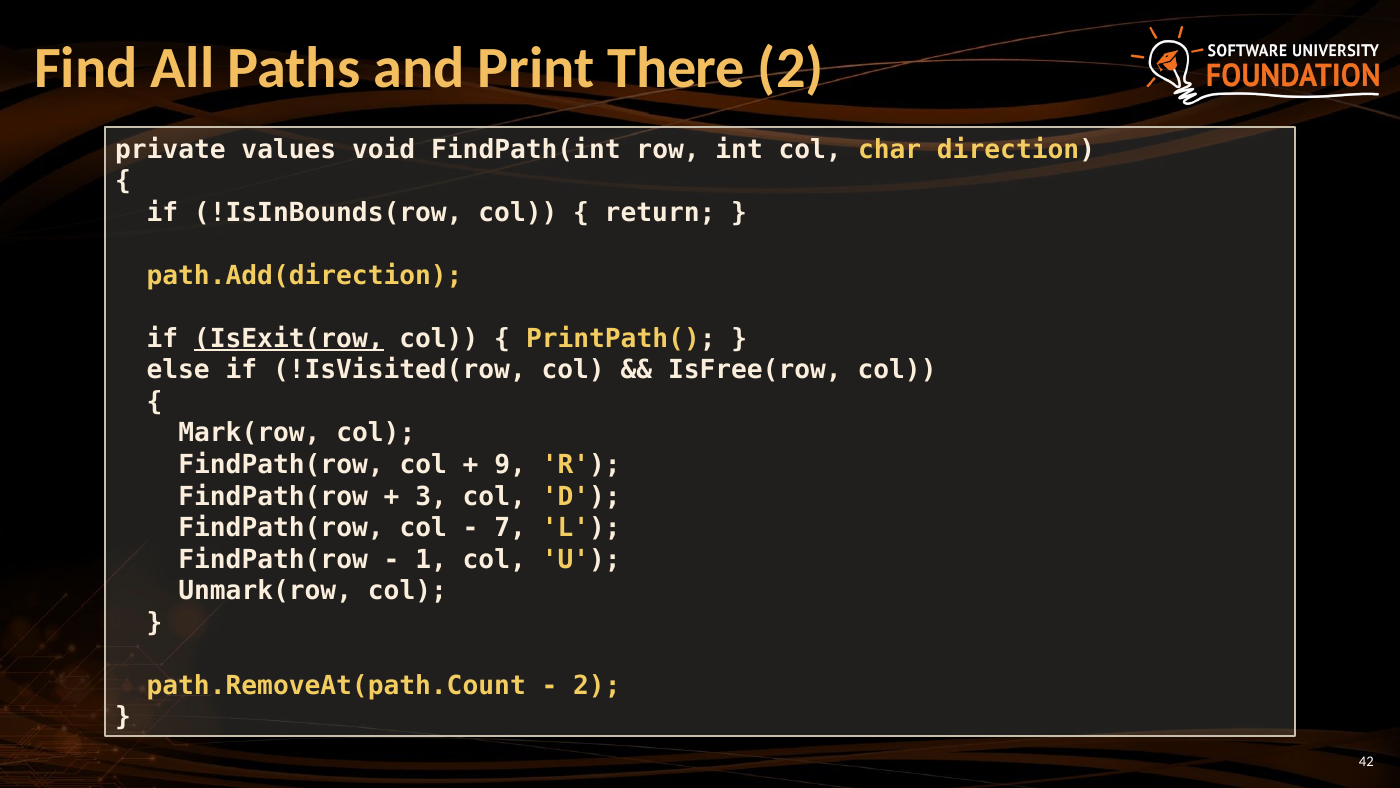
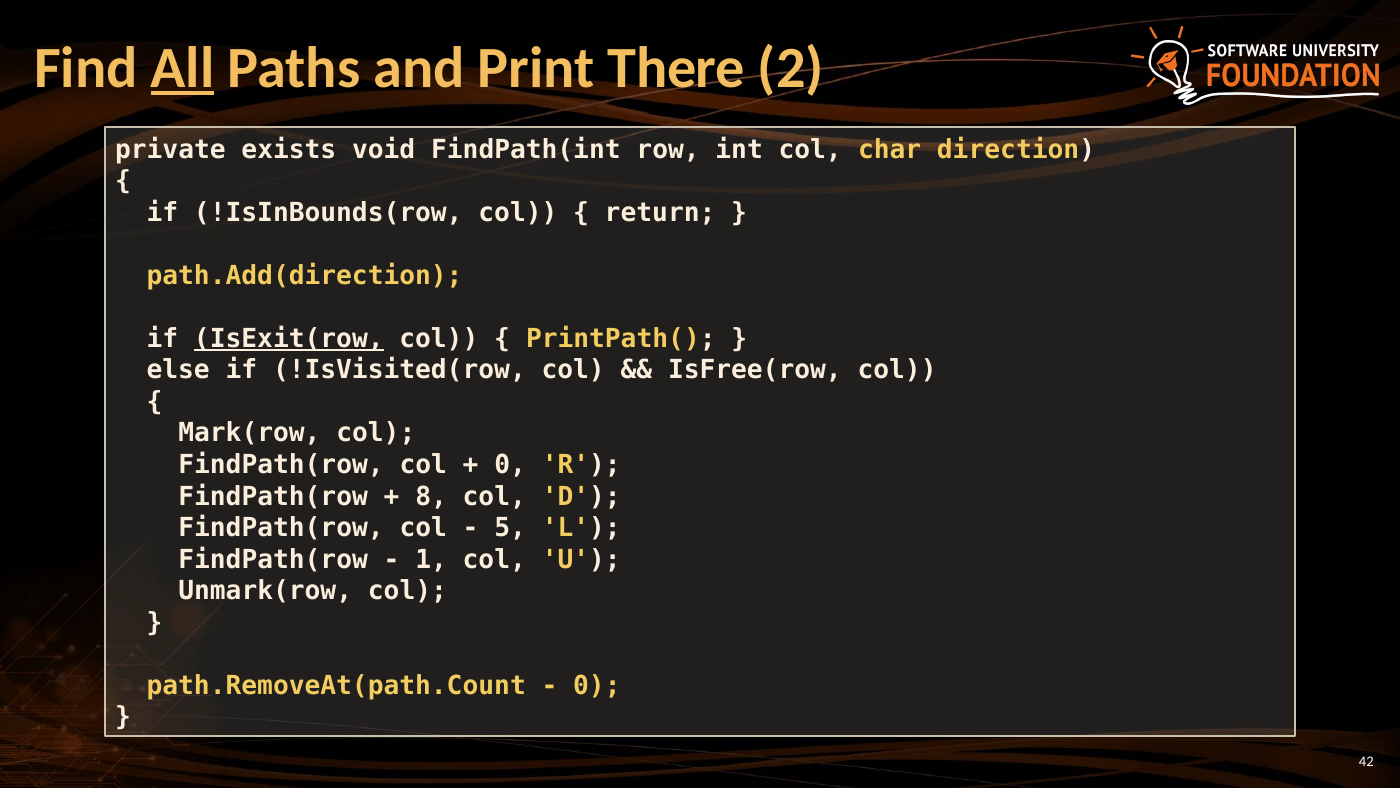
All underline: none -> present
values: values -> exists
9 at (510, 465): 9 -> 0
3: 3 -> 8
7: 7 -> 5
2 at (597, 685): 2 -> 0
